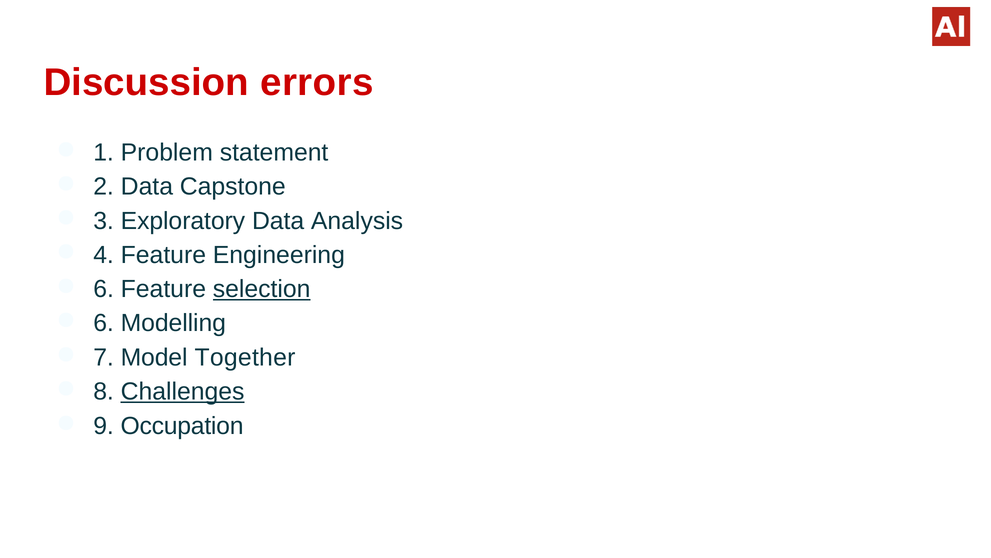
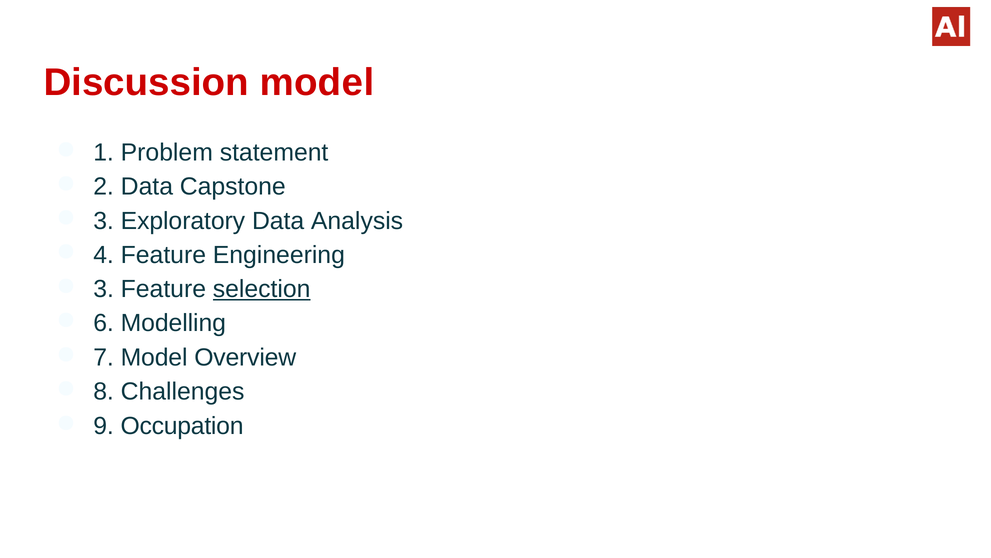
Discussion errors: errors -> model
6 at (104, 289): 6 -> 3
Together: Together -> Overview
Challenges underline: present -> none
